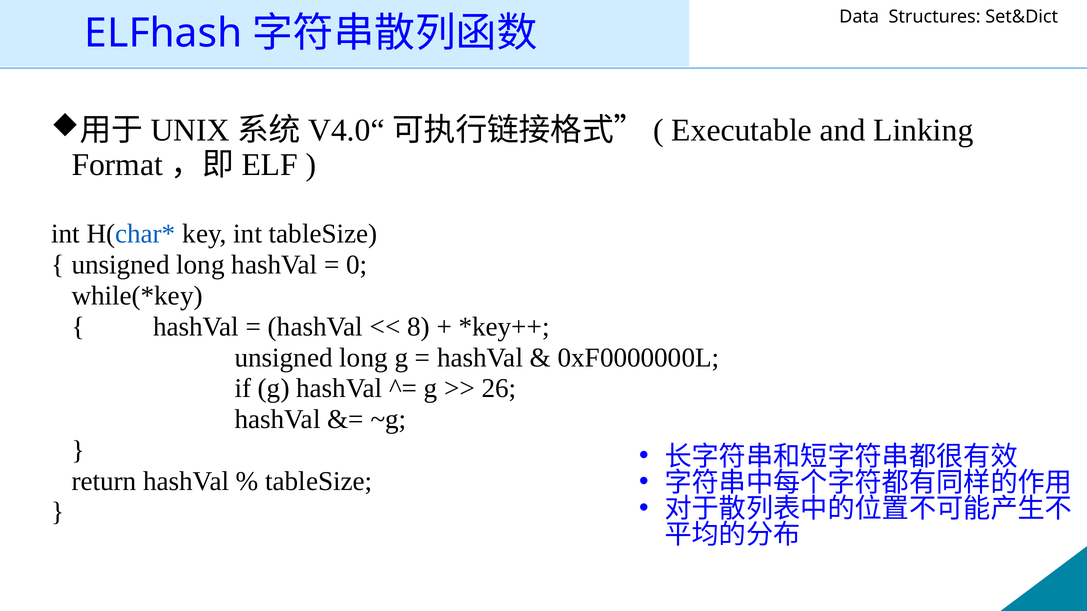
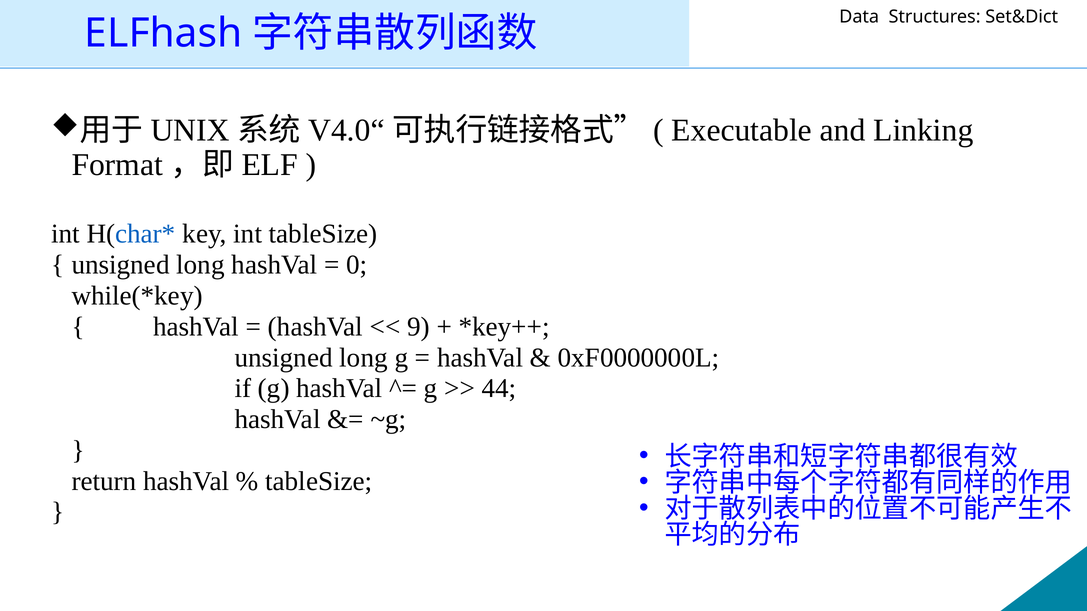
8: 8 -> 9
26: 26 -> 44
